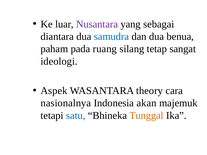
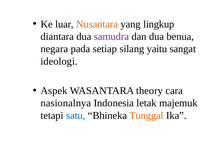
Nusantara colour: purple -> orange
sebagai: sebagai -> lingkup
samudra colour: blue -> purple
paham: paham -> negara
ruang: ruang -> setiap
tetap: tetap -> yaitu
akan: akan -> letak
